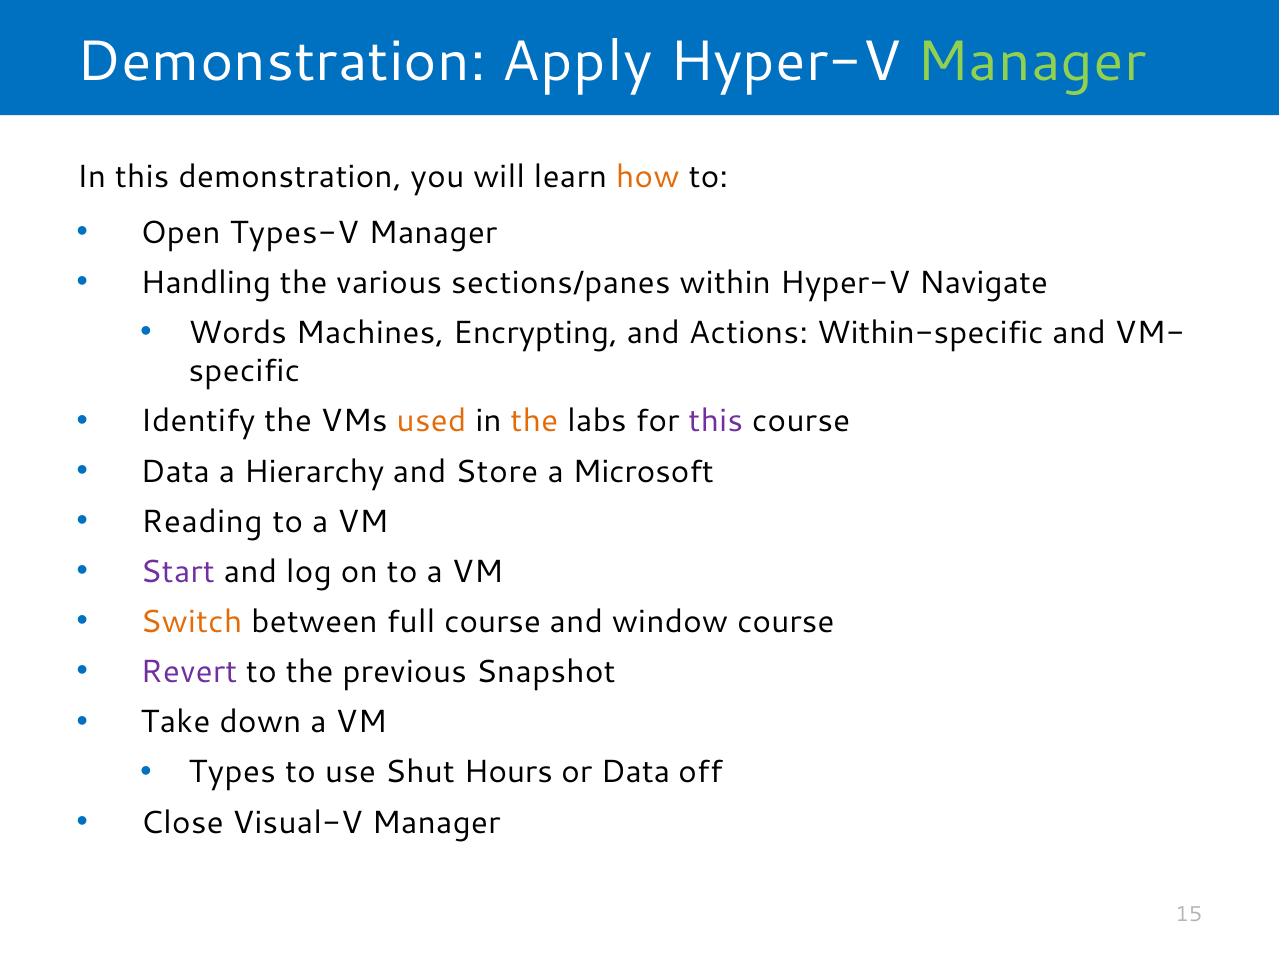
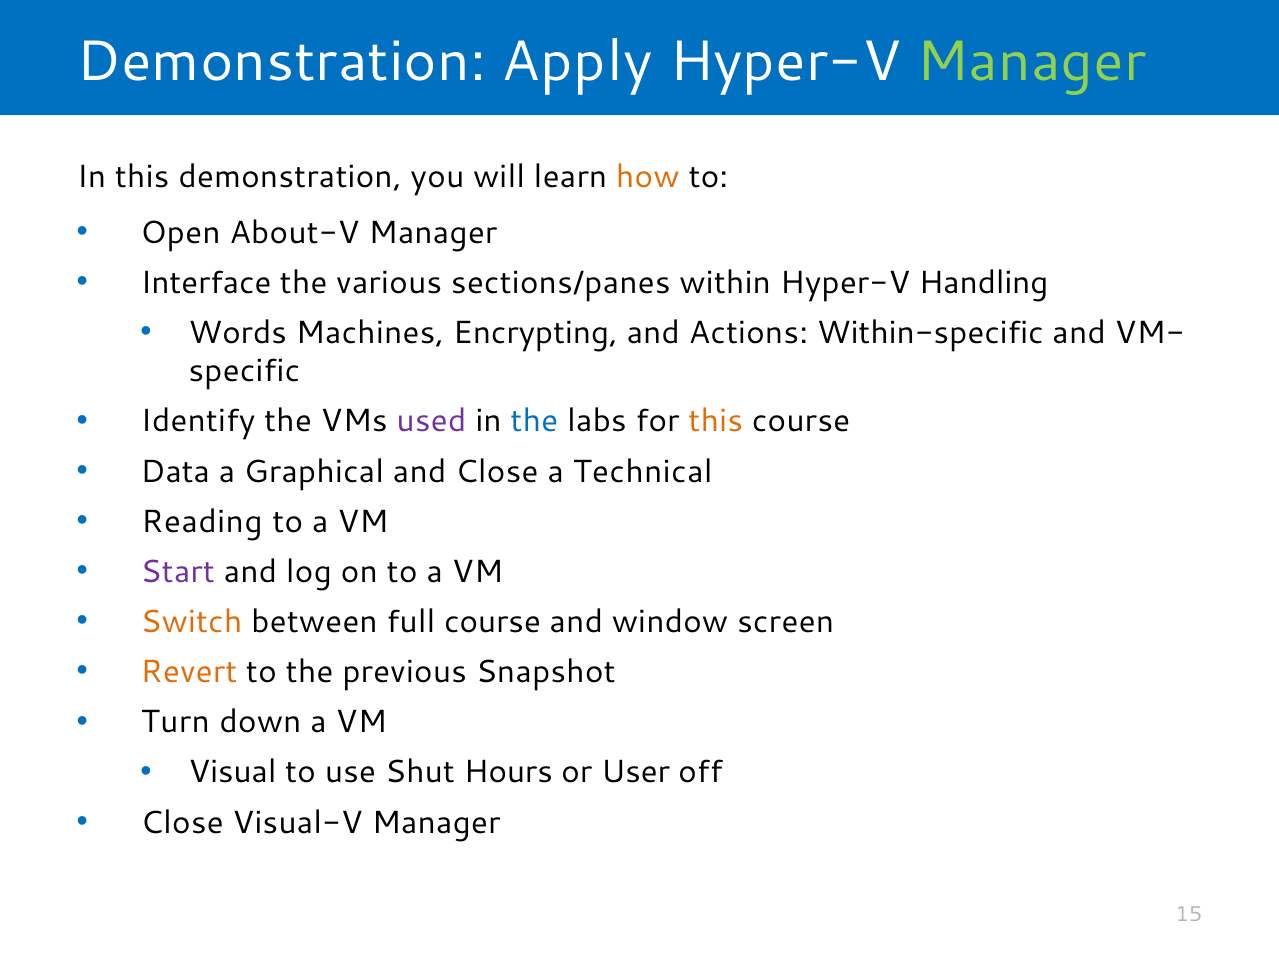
Types-V: Types-V -> About-V
Handling: Handling -> Interface
Navigate: Navigate -> Handling
used colour: orange -> purple
the at (534, 421) colour: orange -> blue
this at (716, 421) colour: purple -> orange
Hierarchy: Hierarchy -> Graphical
and Store: Store -> Close
Microsoft: Microsoft -> Technical
window course: course -> screen
Revert colour: purple -> orange
Take: Take -> Turn
Types: Types -> Visual
or Data: Data -> User
